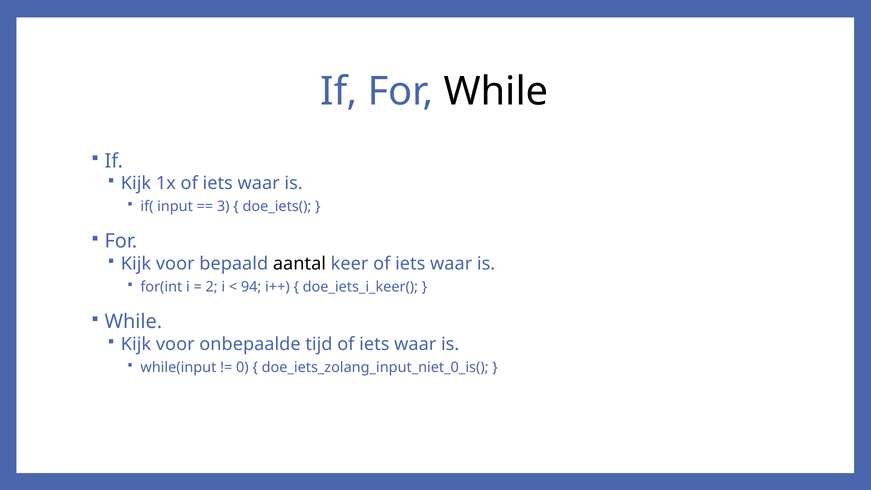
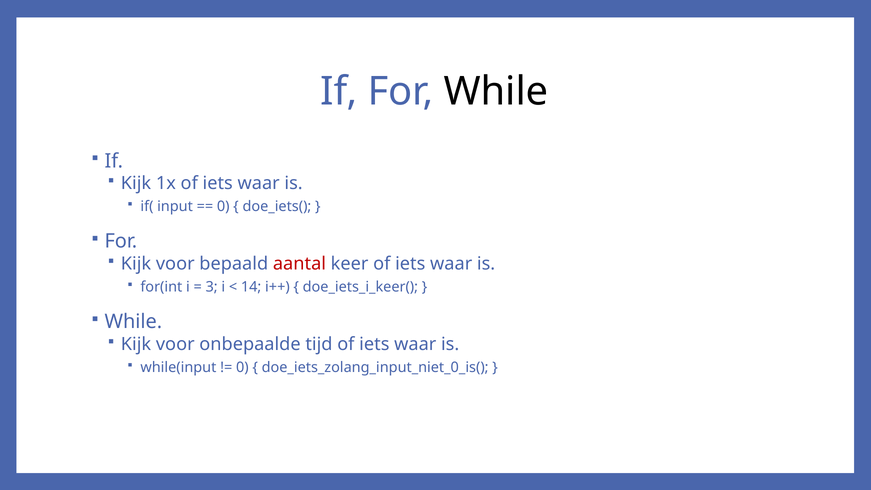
3 at (223, 206): 3 -> 0
aantal colour: black -> red
2: 2 -> 3
94: 94 -> 14
